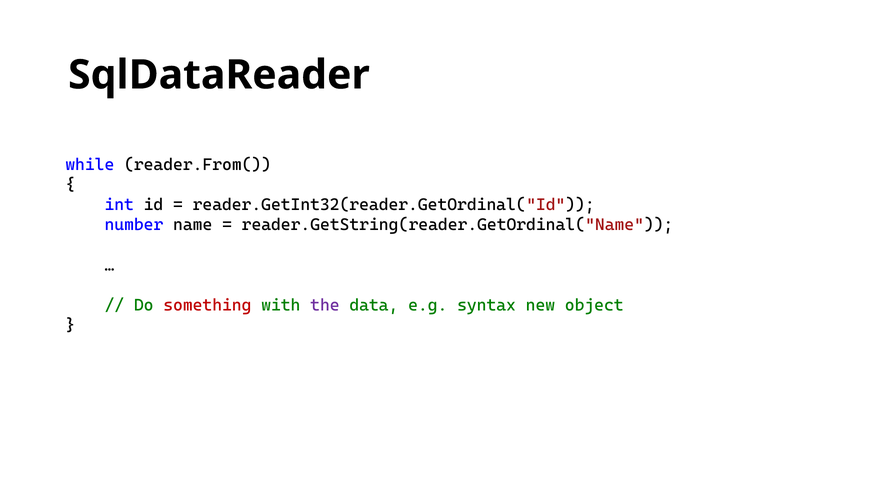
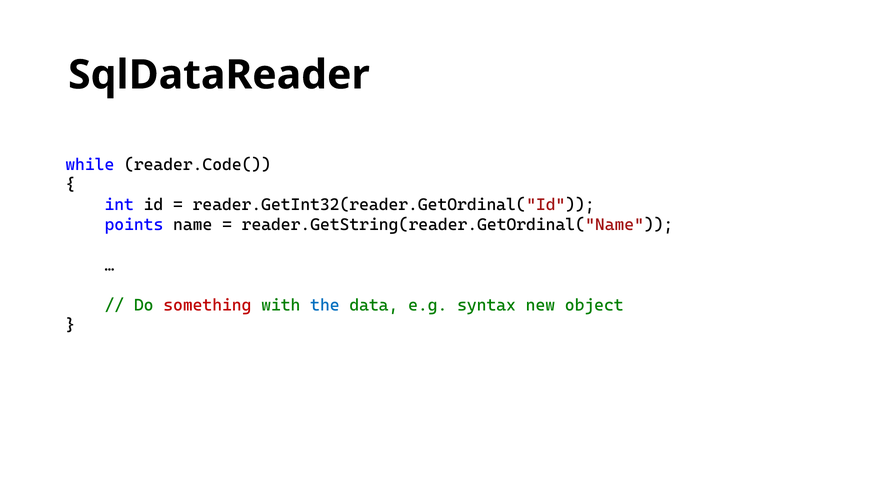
reader.From(: reader.From( -> reader.Code(
number: number -> points
the colour: purple -> blue
